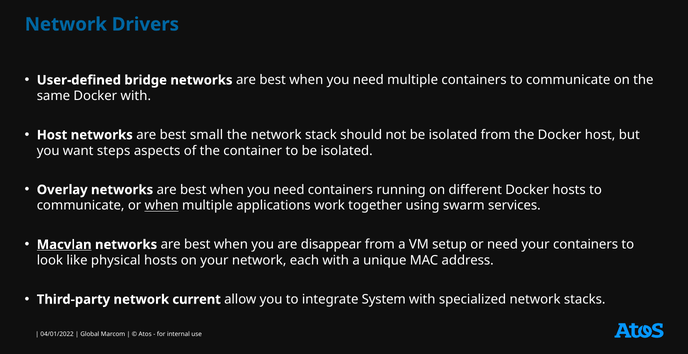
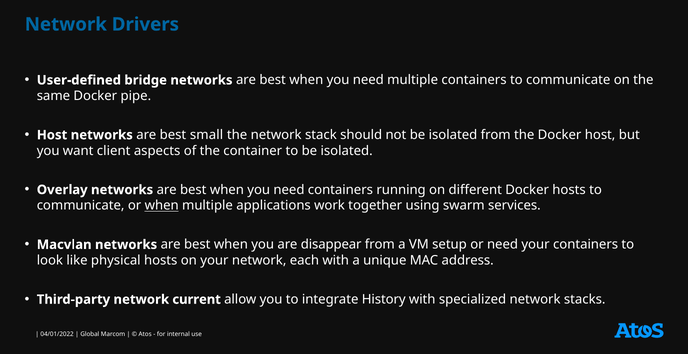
Docker with: with -> pipe
steps: steps -> client
Macvlan underline: present -> none
System: System -> History
